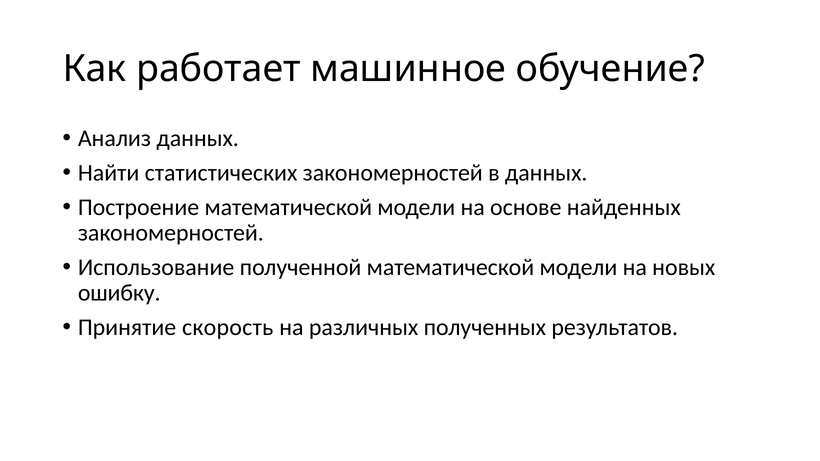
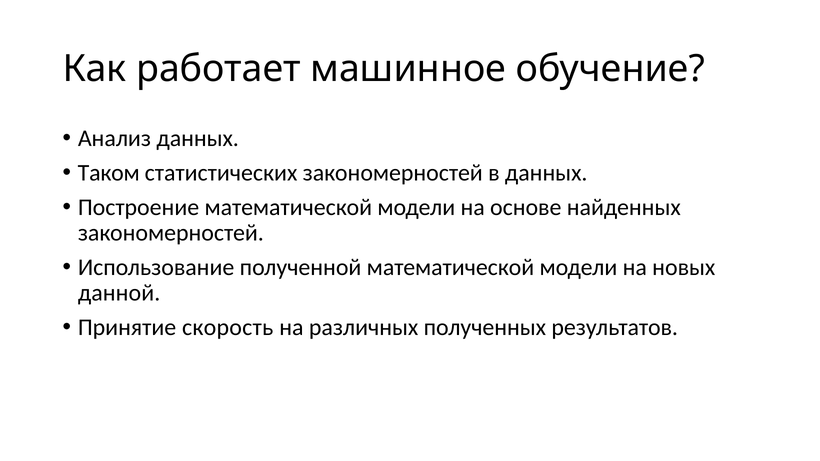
Найти: Найти -> Таком
ошибку: ошибку -> данной
